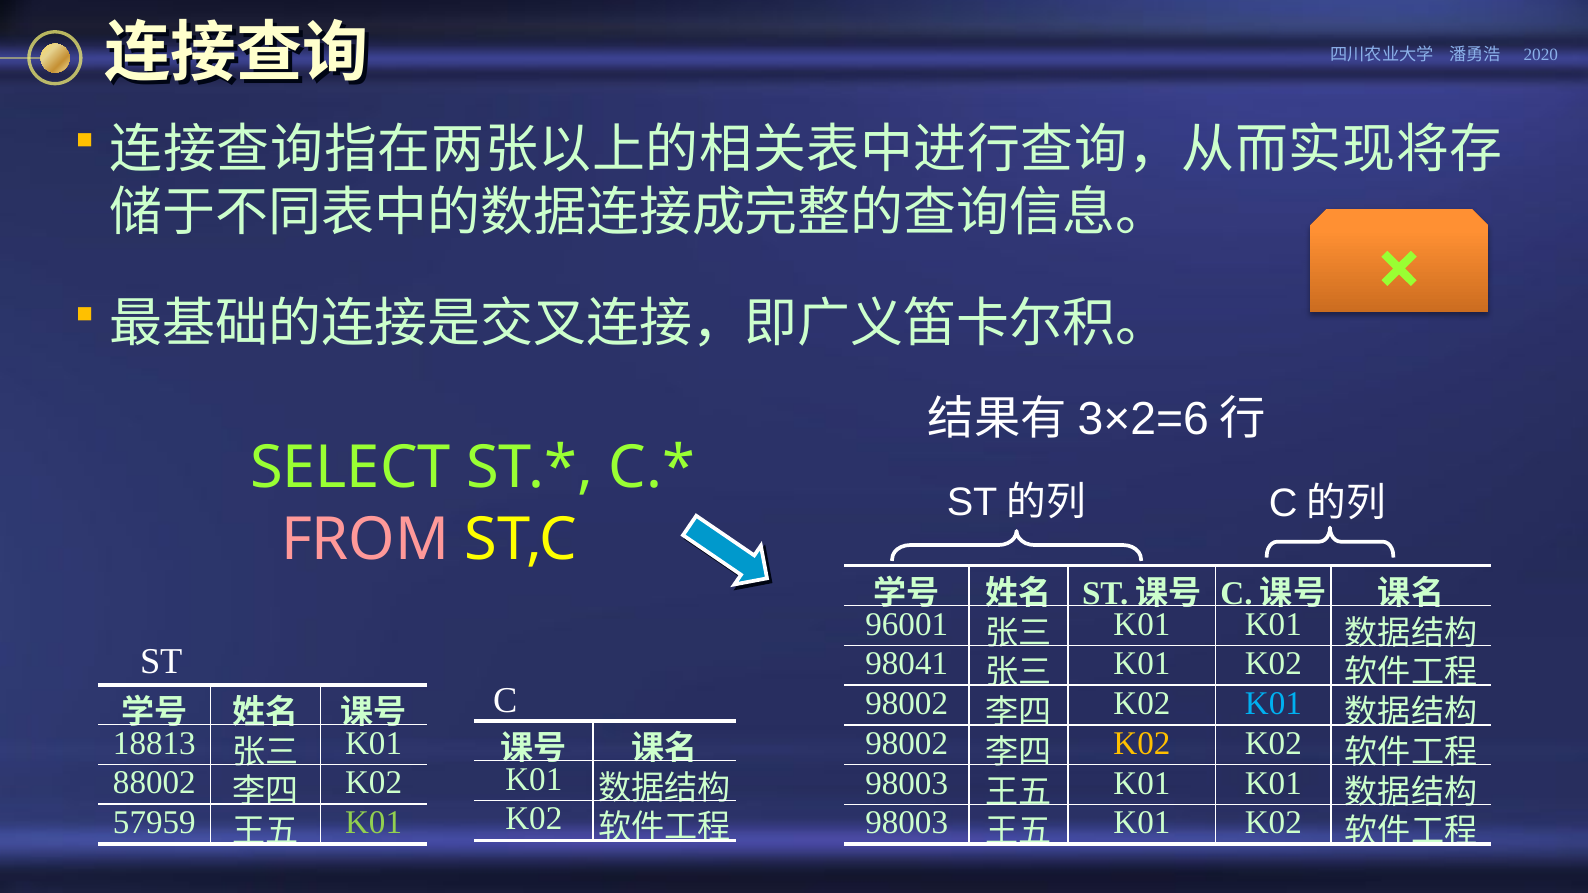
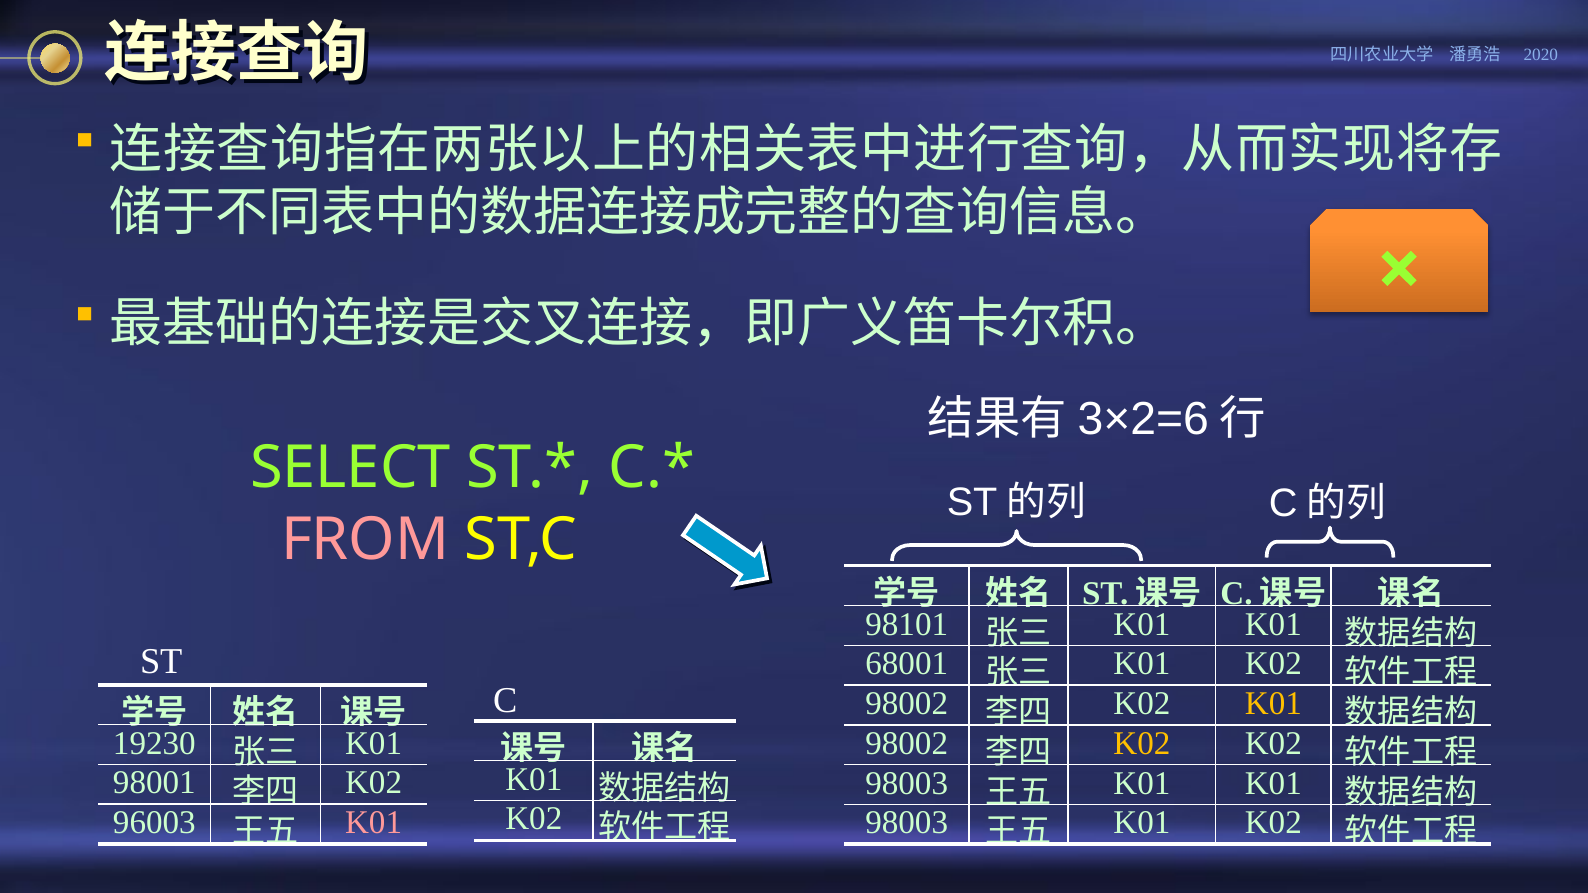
96001: 96001 -> 98101
98041: 98041 -> 68001
K01 at (1273, 704) colour: light blue -> yellow
18813: 18813 -> 19230
88002: 88002 -> 98001
57959: 57959 -> 96003
K01 at (374, 823) colour: light green -> pink
